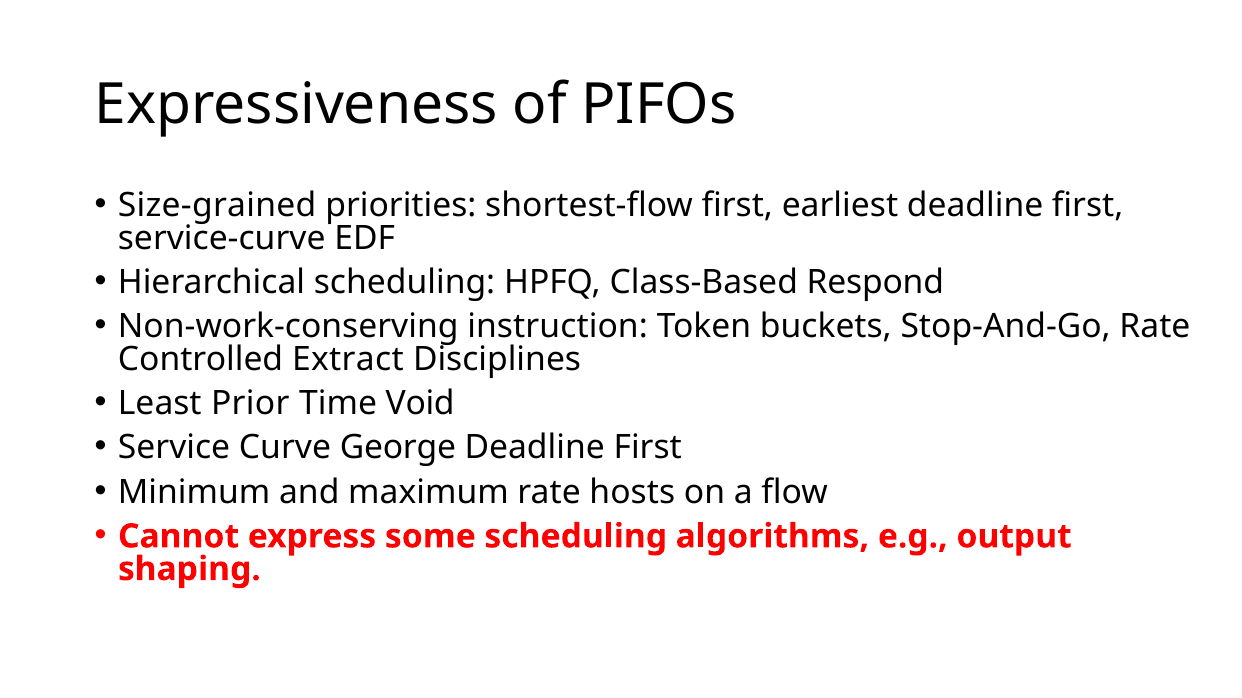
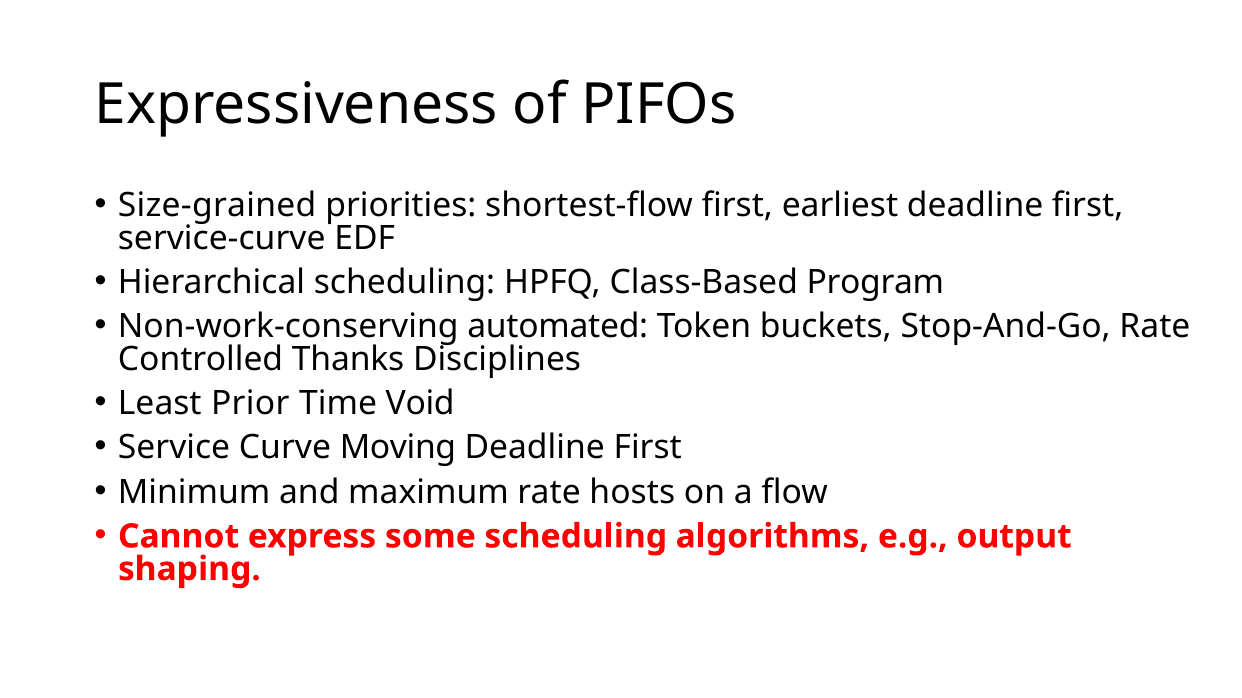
Respond: Respond -> Program
instruction: instruction -> automated
Extract: Extract -> Thanks
George: George -> Moving
